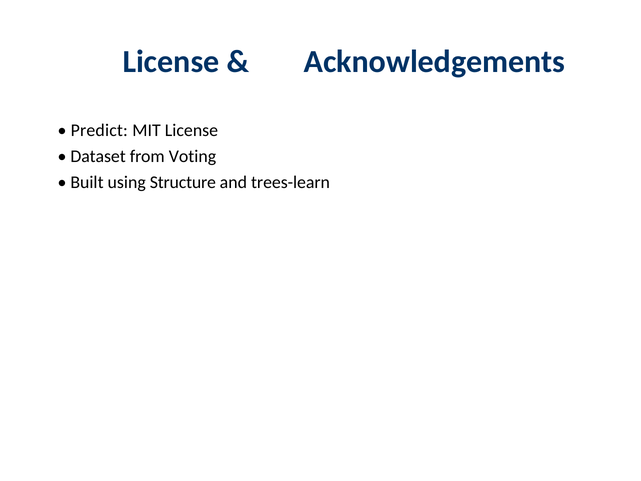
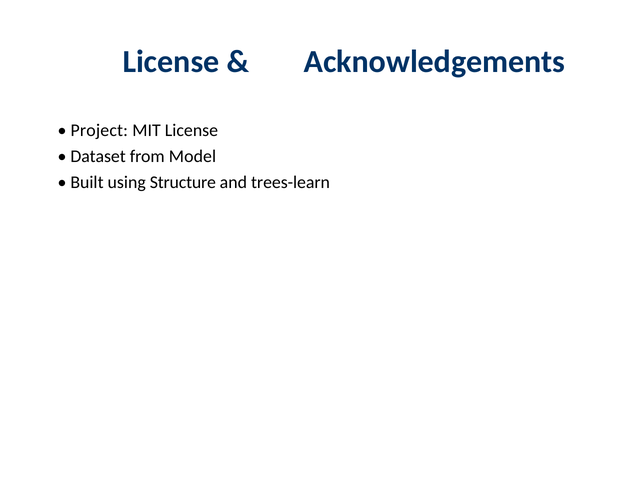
Predict: Predict -> Project
Voting: Voting -> Model
